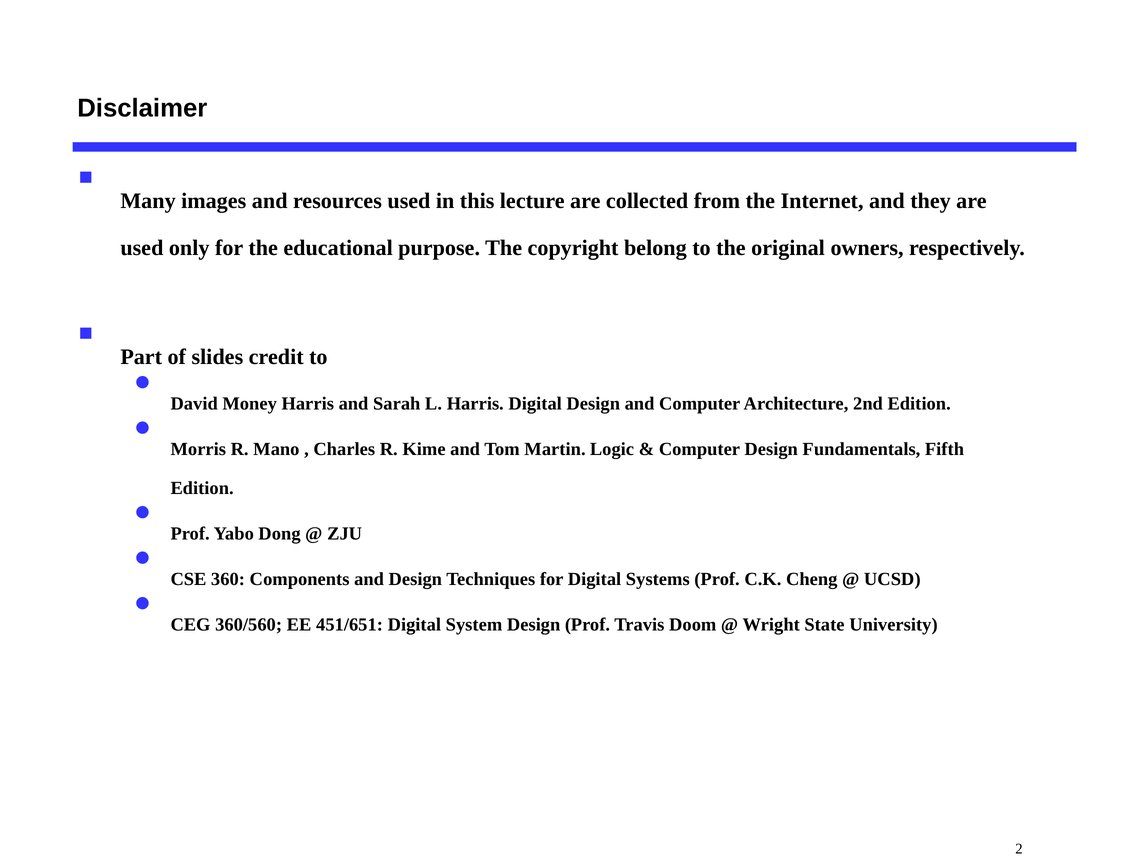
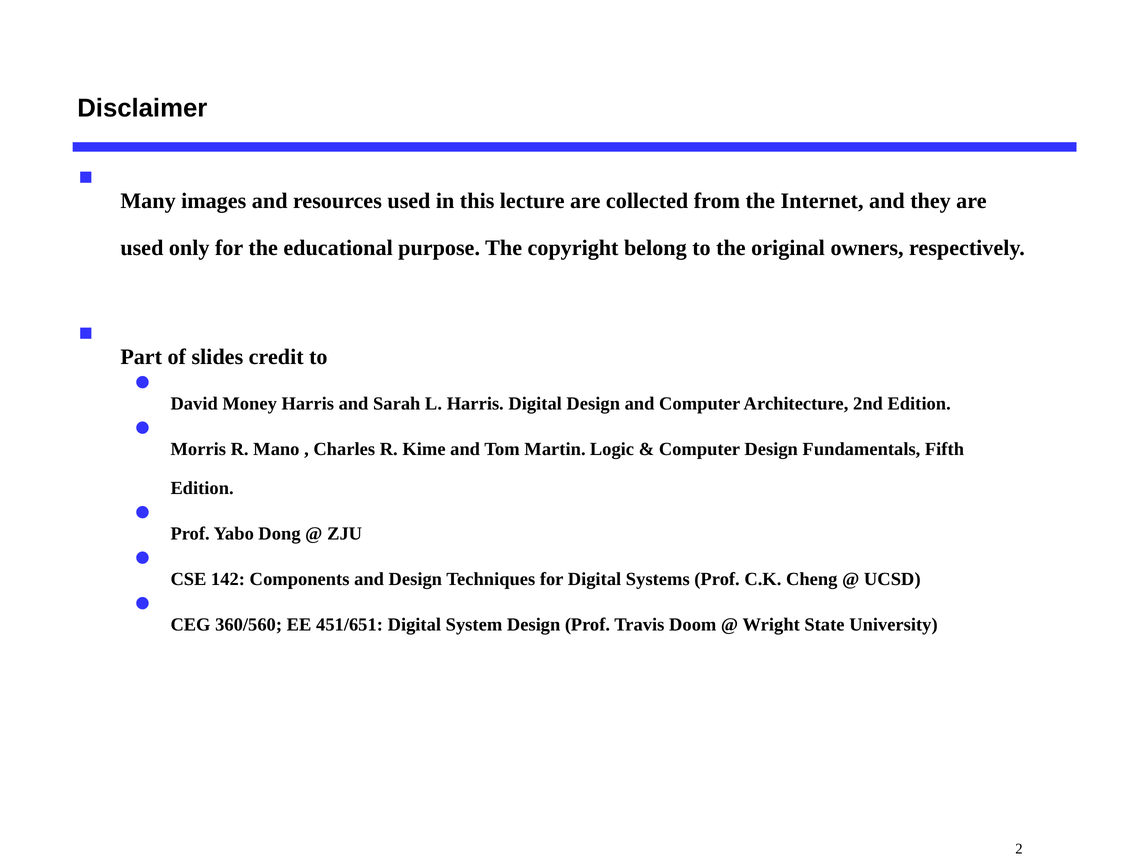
360: 360 -> 142
